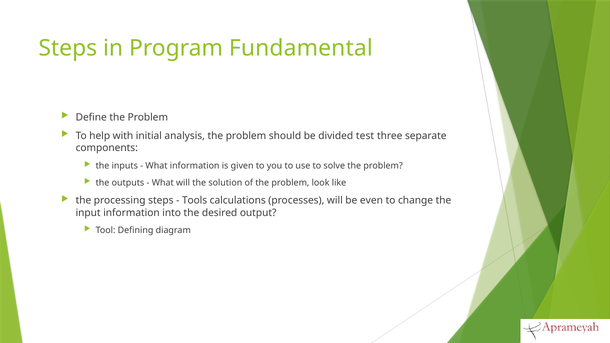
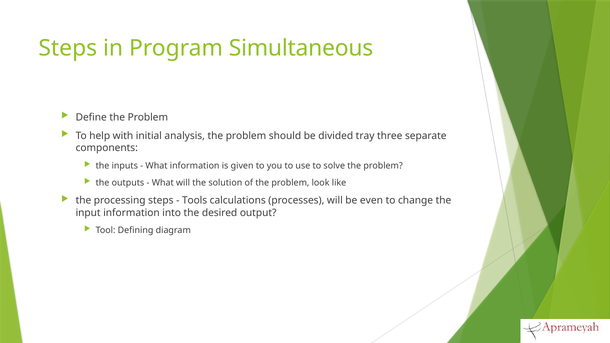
Fundamental: Fundamental -> Simultaneous
test: test -> tray
